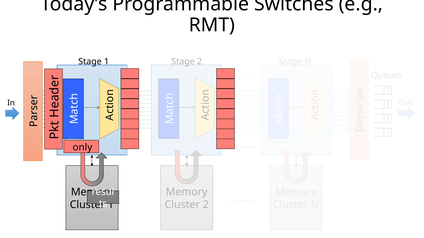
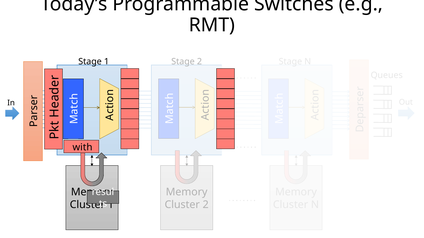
only: only -> with
